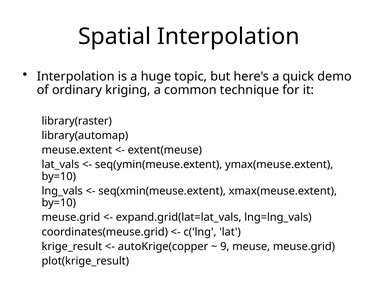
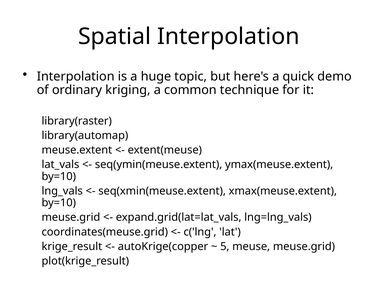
9: 9 -> 5
